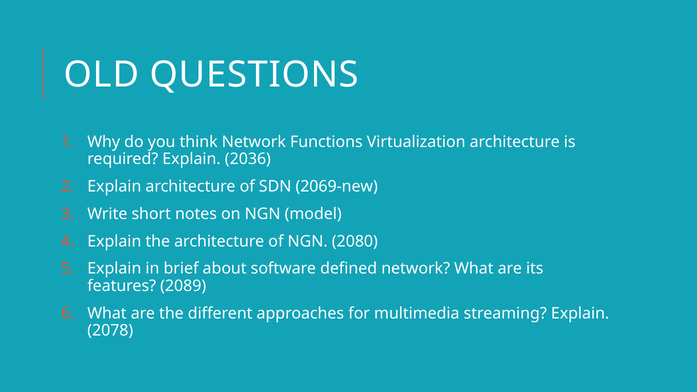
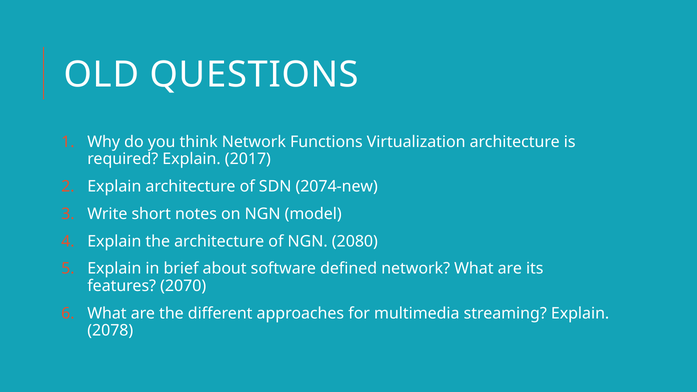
2036: 2036 -> 2017
2069-new: 2069-new -> 2074-new
2089: 2089 -> 2070
